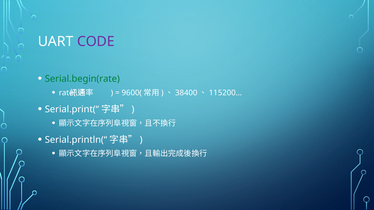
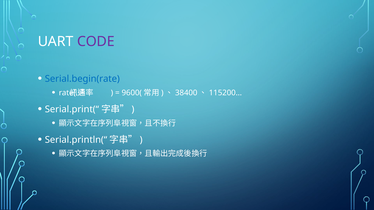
Serial.begin(rate colour: green -> blue
